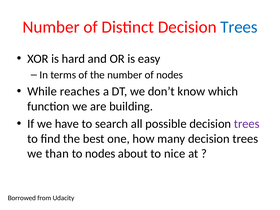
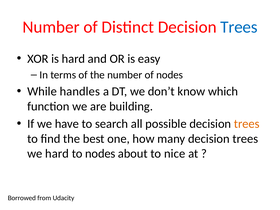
reaches: reaches -> handles
trees at (247, 124) colour: purple -> orange
we than: than -> hard
